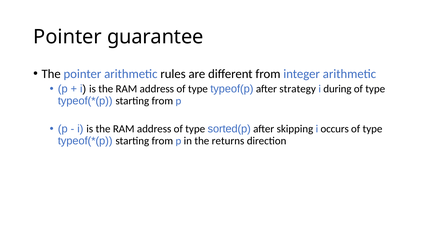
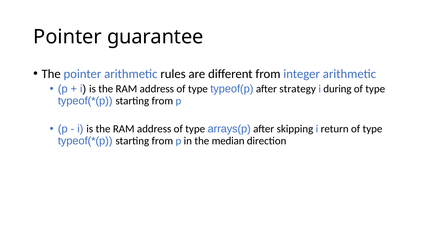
sorted(p: sorted(p -> arrays(p
occurs: occurs -> return
returns: returns -> median
